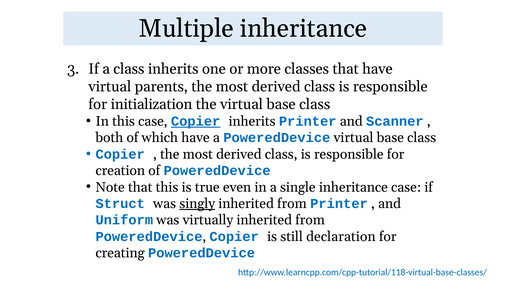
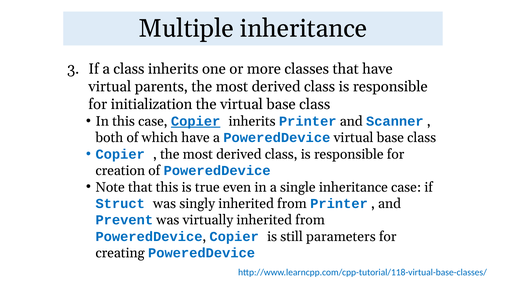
singly underline: present -> none
Uniform: Uniform -> Prevent
declaration: declaration -> parameters
